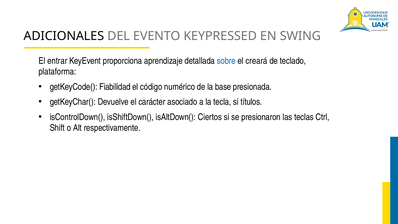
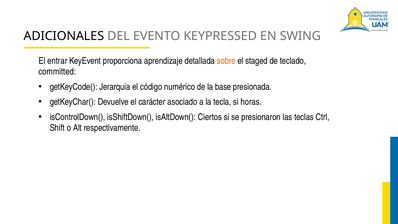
sobre colour: blue -> orange
creará: creará -> staged
plataforma: plataforma -> committed
Fiabilidad: Fiabilidad -> Jerarquía
títulos: títulos -> horas
